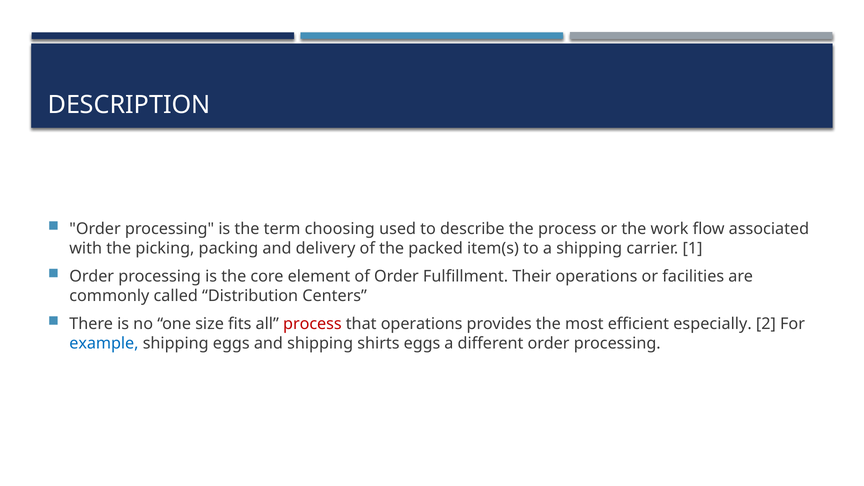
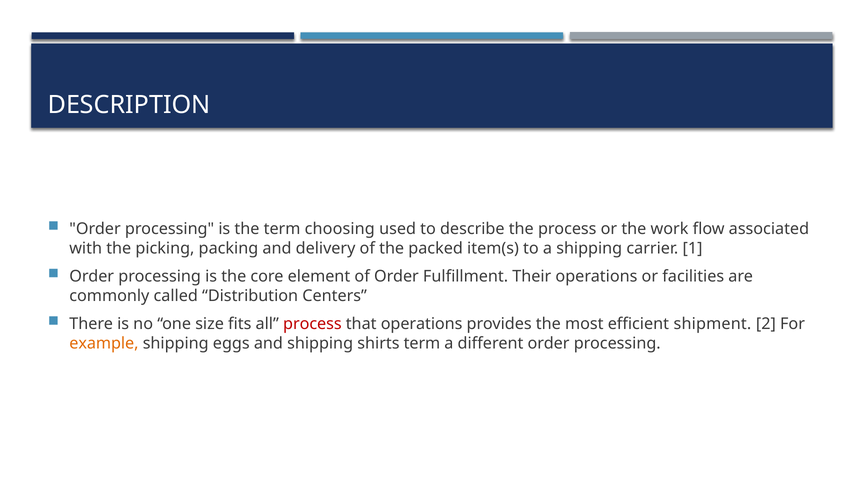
especially: especially -> shipment
example colour: blue -> orange
shirts eggs: eggs -> term
